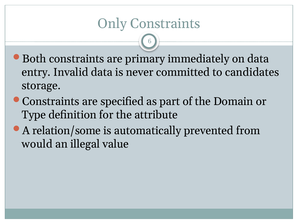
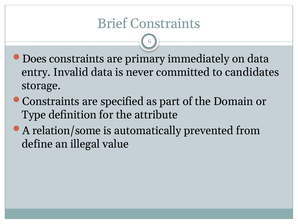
Only: Only -> Brief
Both: Both -> Does
would: would -> define
